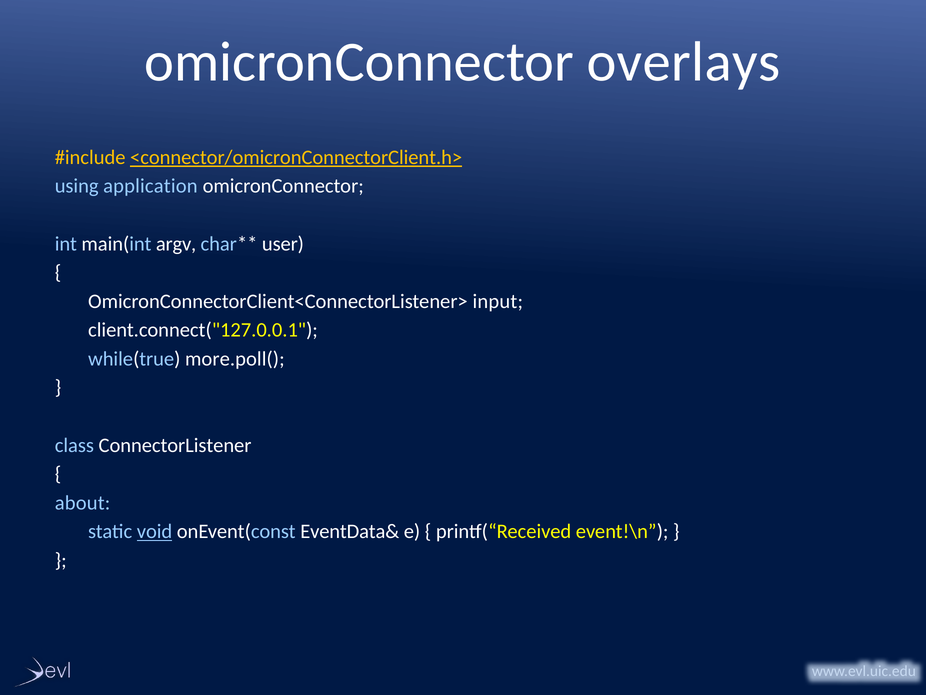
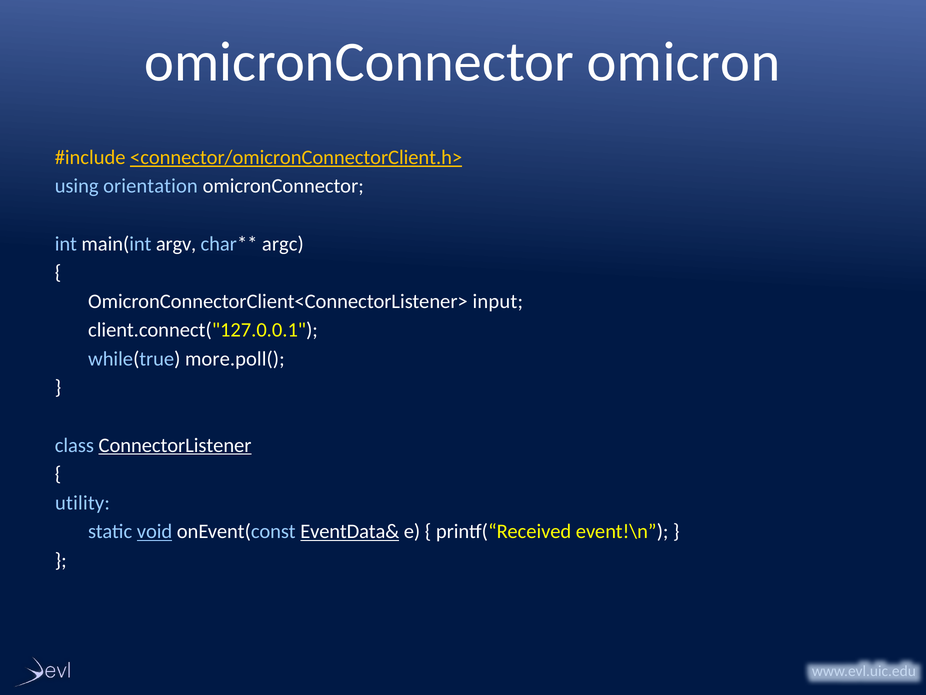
overlays: overlays -> omicron
application: application -> orientation
user: user -> argc
ConnectorListener underline: none -> present
about: about -> utility
EventData& underline: none -> present
